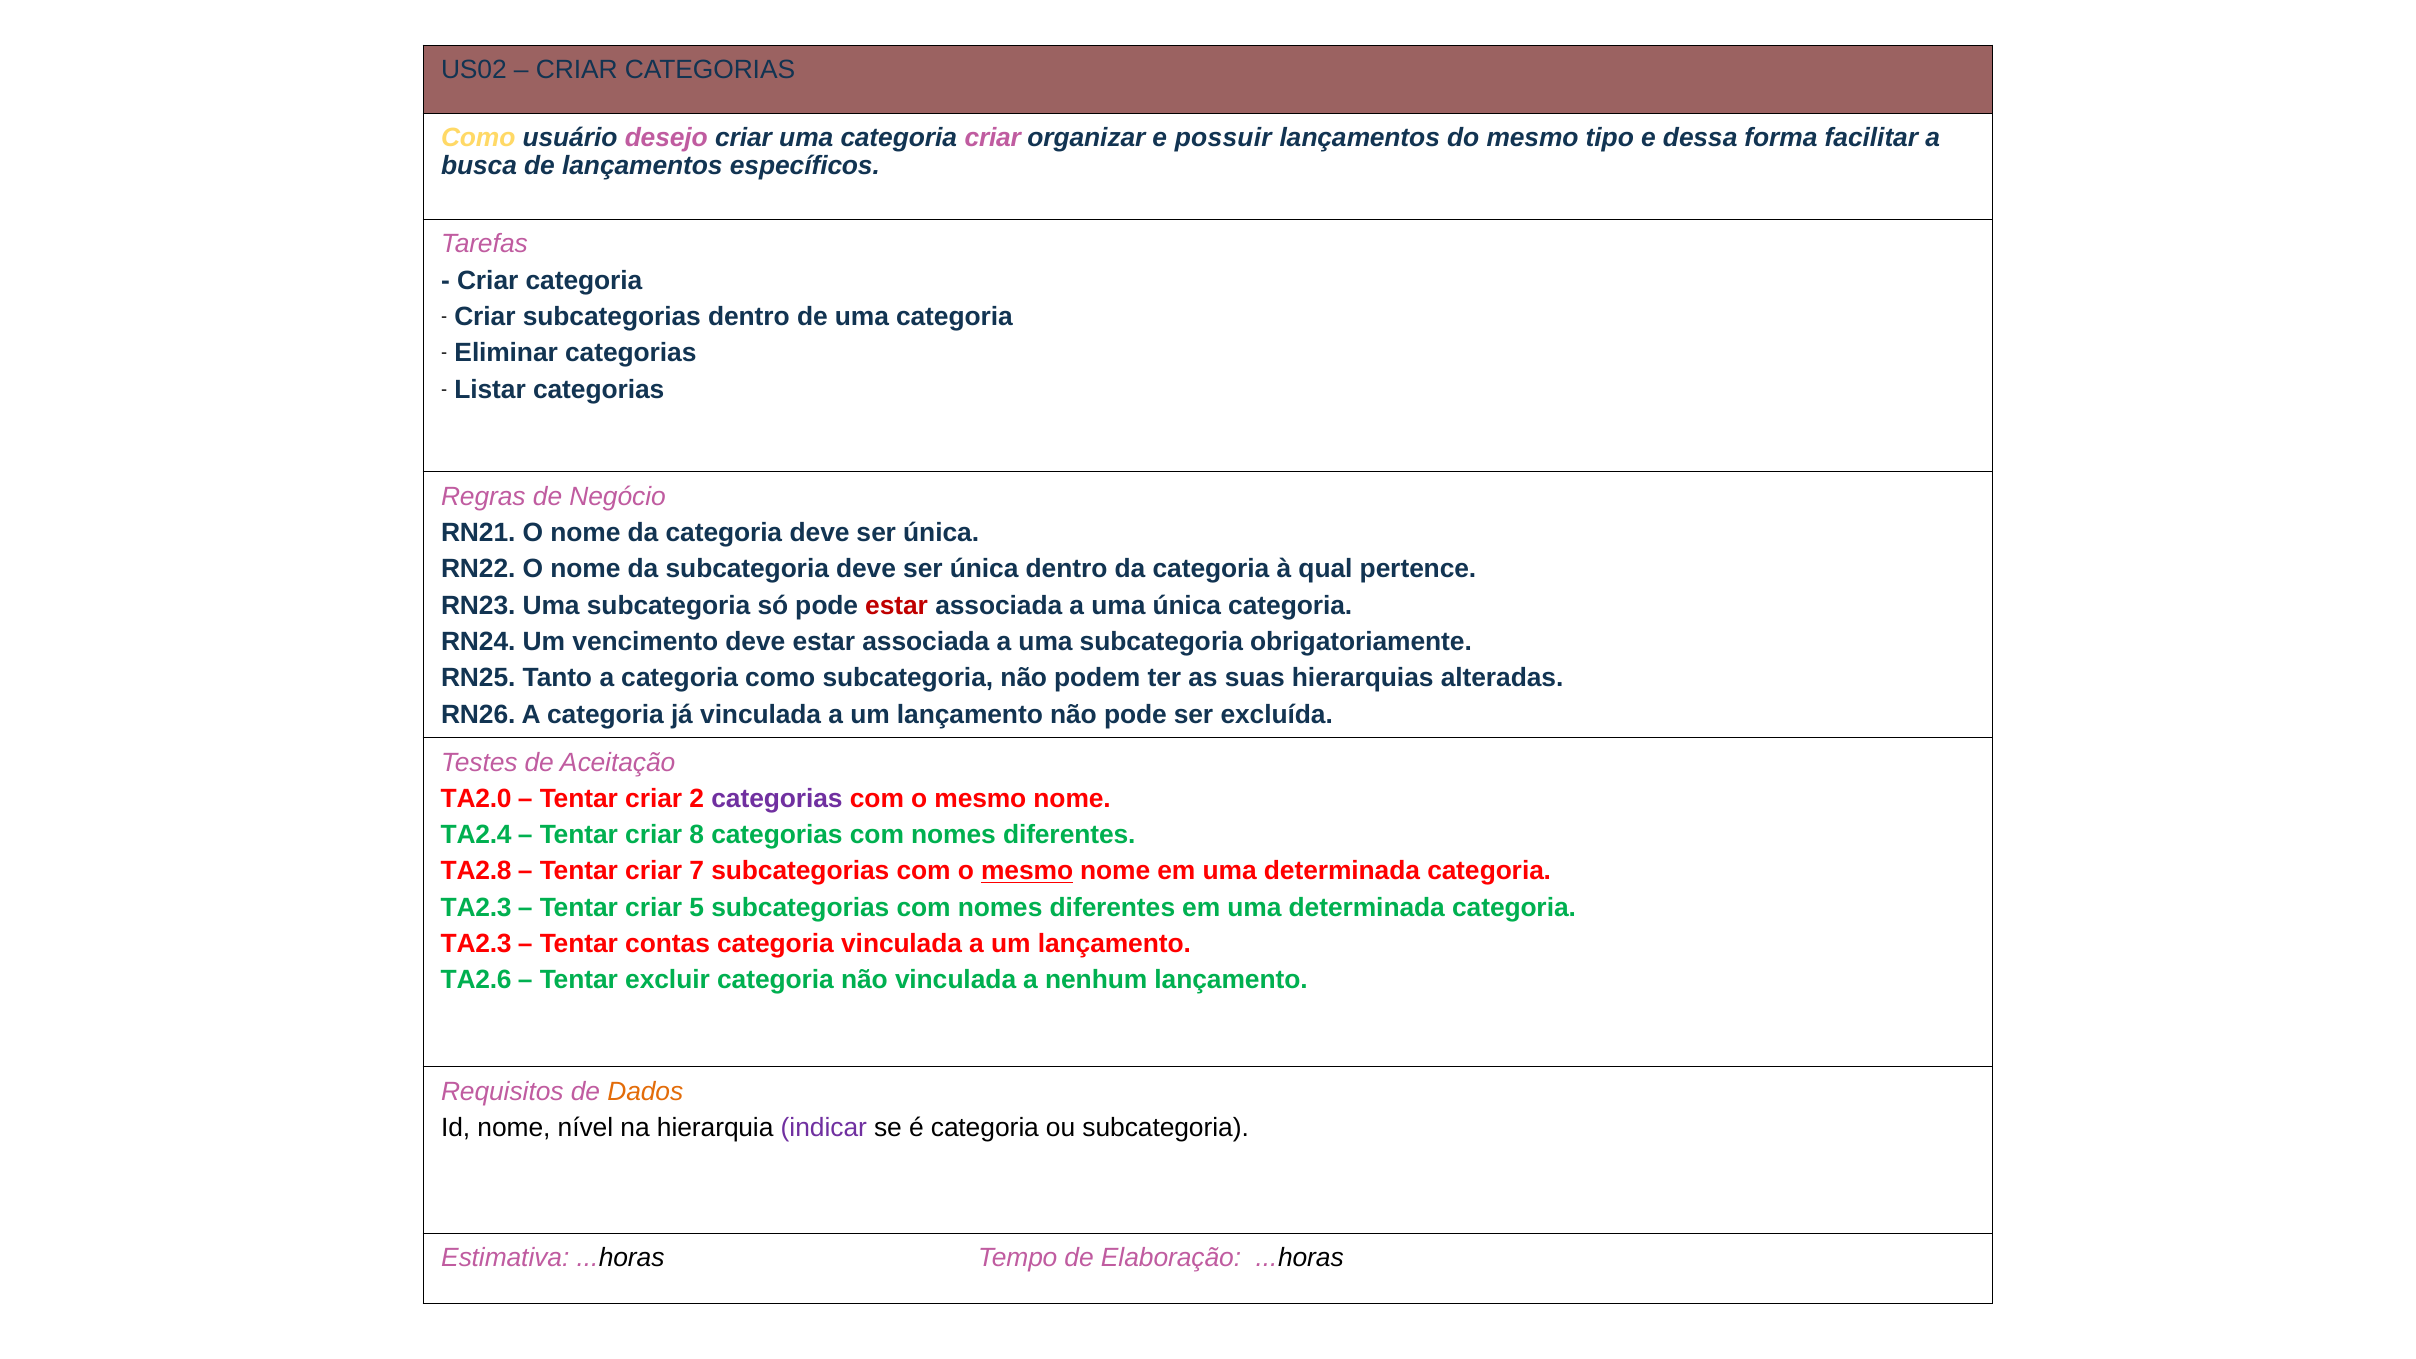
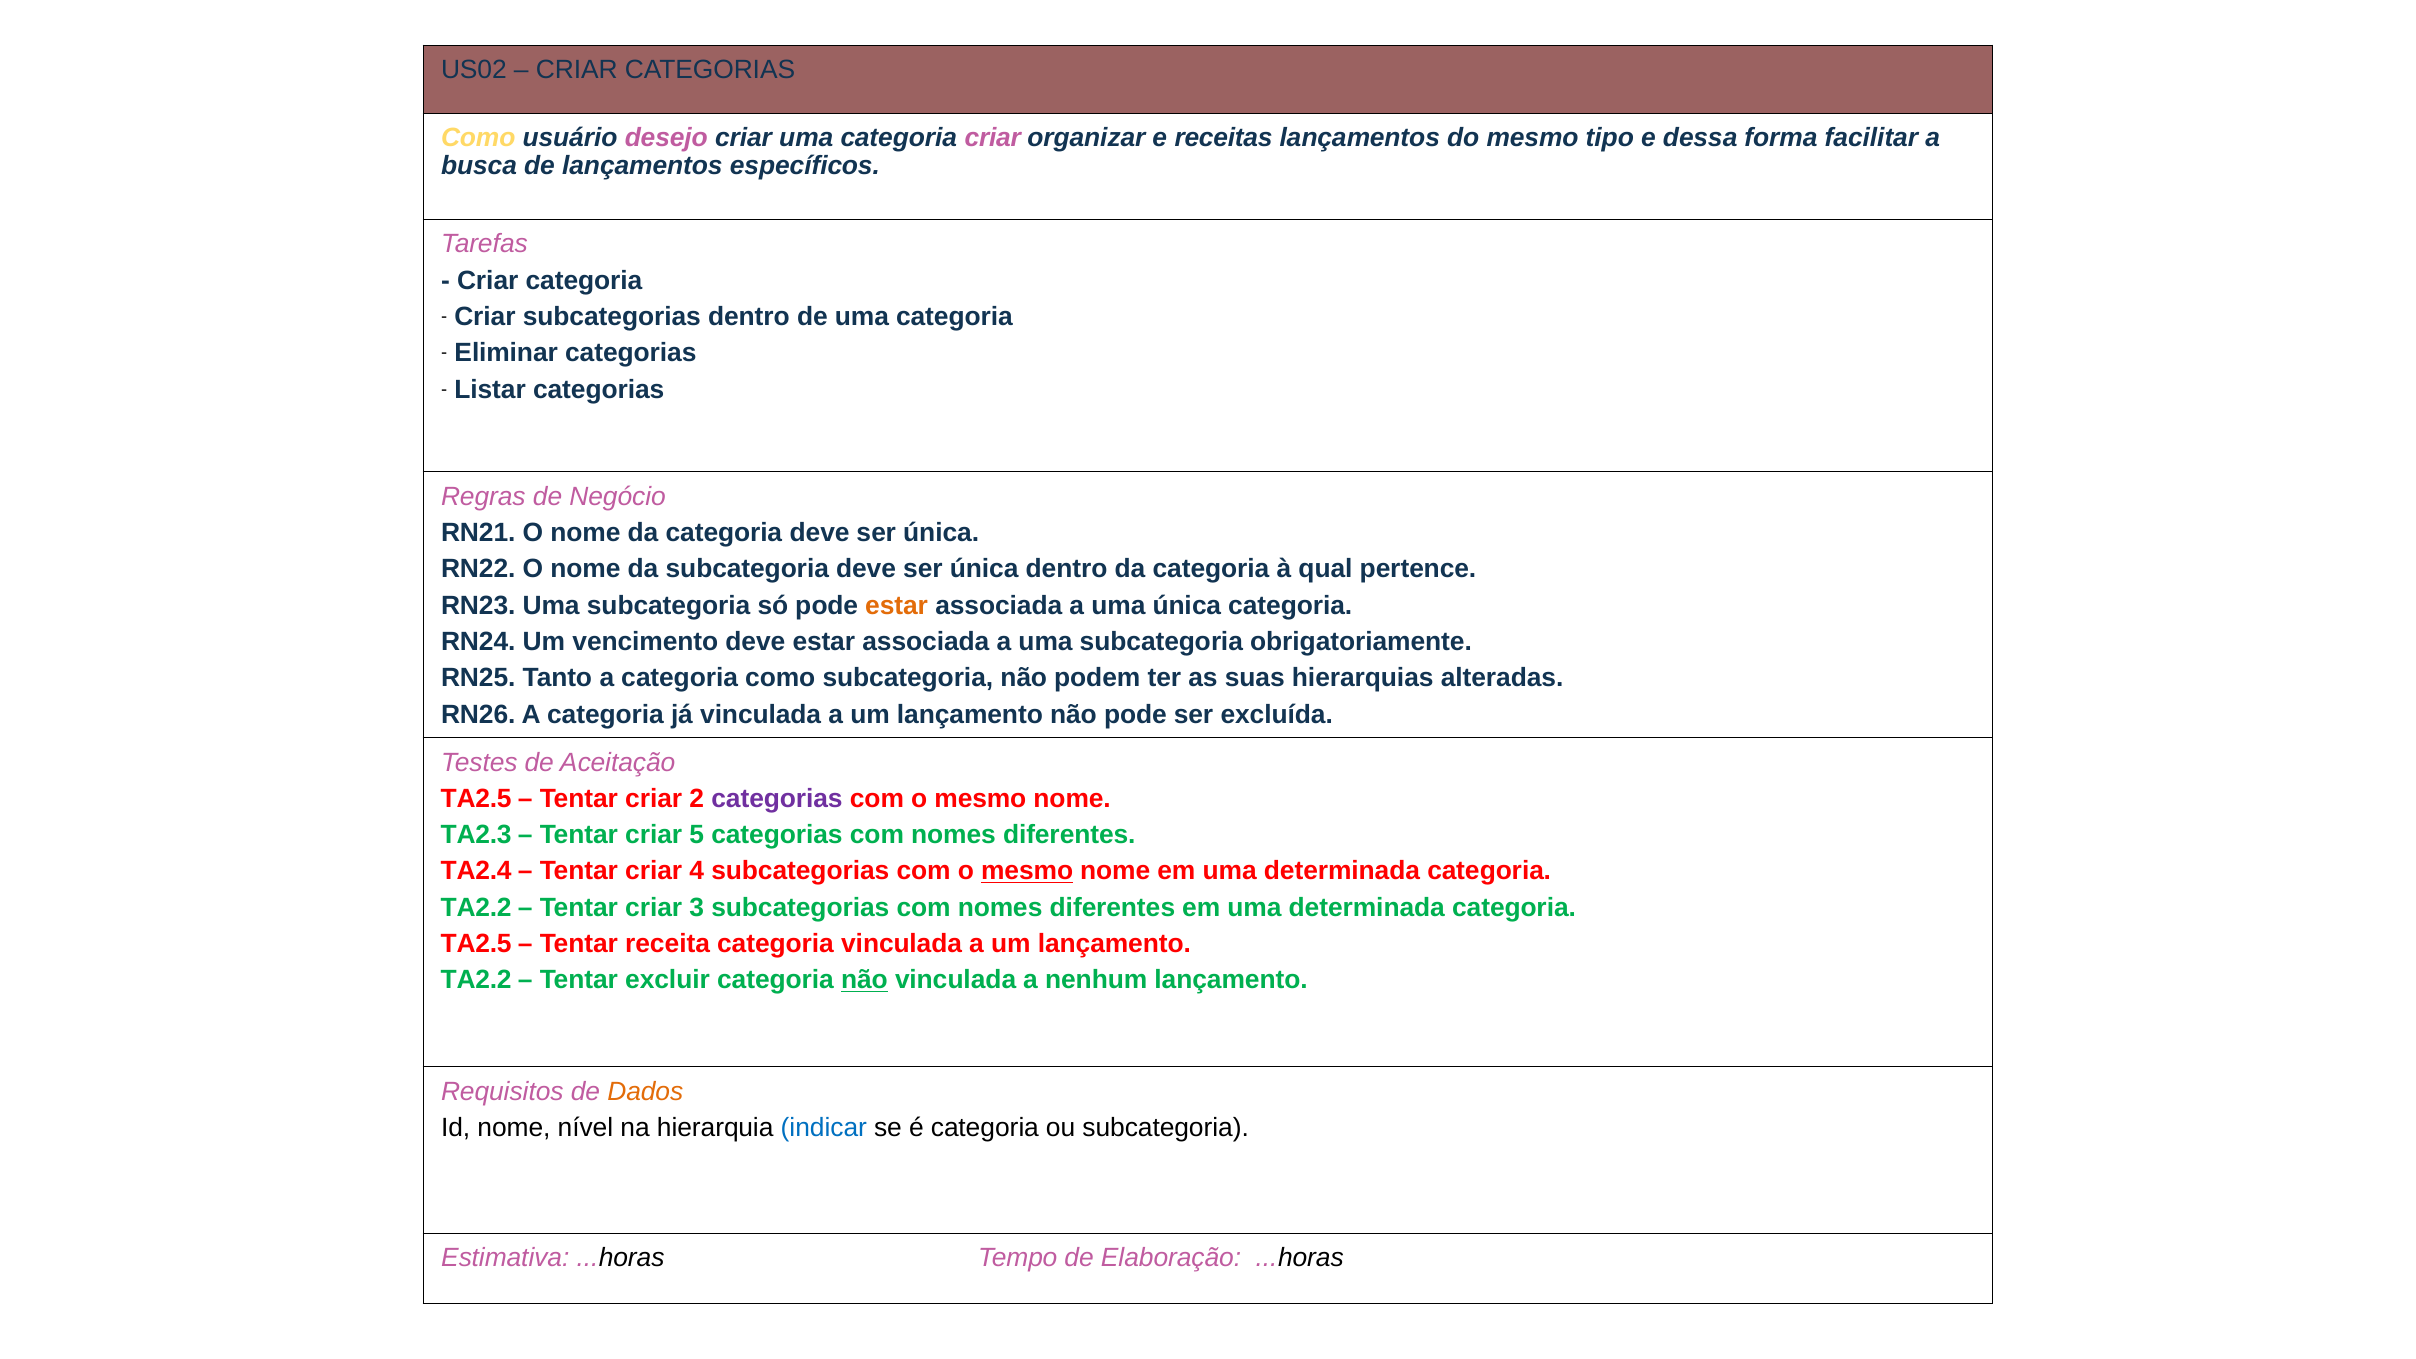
possuir: possuir -> receitas
estar at (897, 605) colour: red -> orange
TA2.0 at (476, 799): TA2.0 -> TA2.5
TA2.4: TA2.4 -> TA2.3
8: 8 -> 5
TA2.8: TA2.8 -> TA2.4
7: 7 -> 4
TA2.3 at (476, 908): TA2.3 -> TA2.2
5: 5 -> 3
TA2.3 at (476, 944): TA2.3 -> TA2.5
contas: contas -> receita
TA2.6 at (476, 980): TA2.6 -> TA2.2
não at (864, 980) underline: none -> present
indicar colour: purple -> blue
